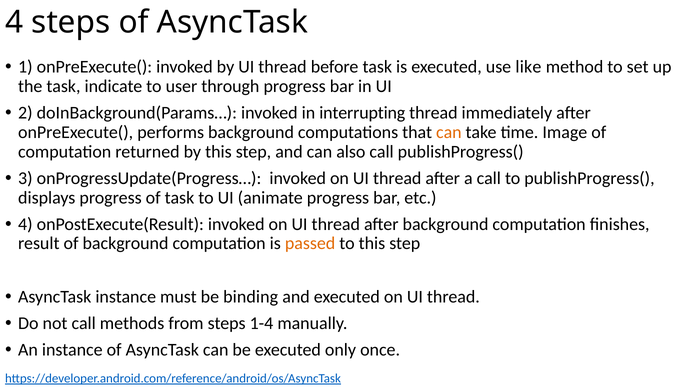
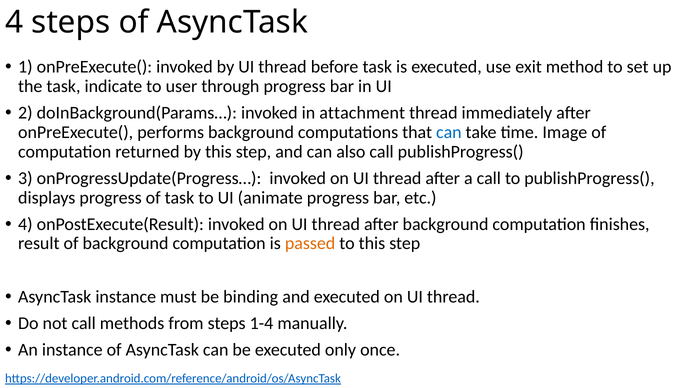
like: like -> exit
interrupting: interrupting -> attachment
can at (449, 132) colour: orange -> blue
